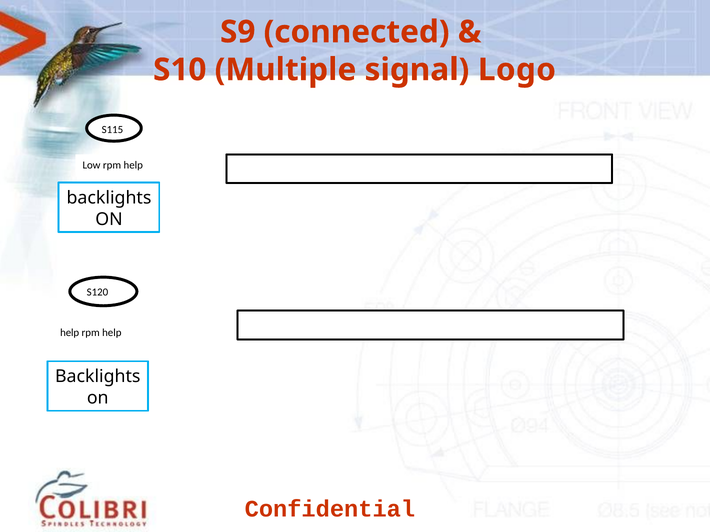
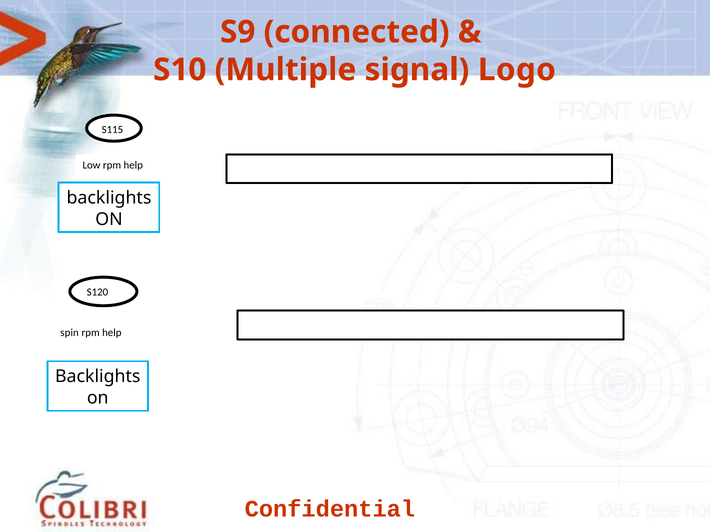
help at (70, 333): help -> spin
